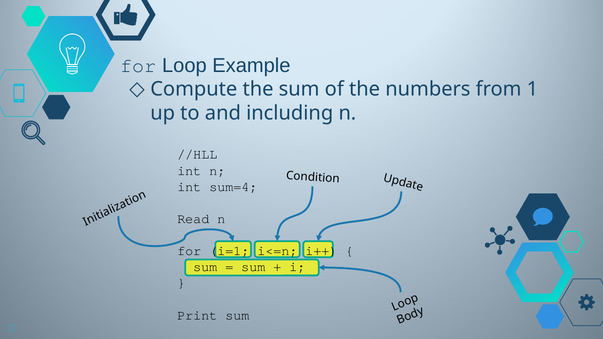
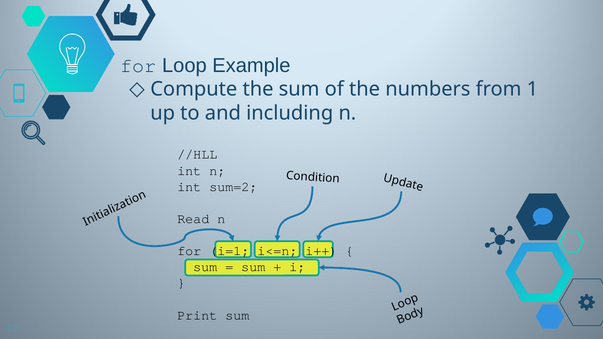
sum=4: sum=4 -> sum=2
